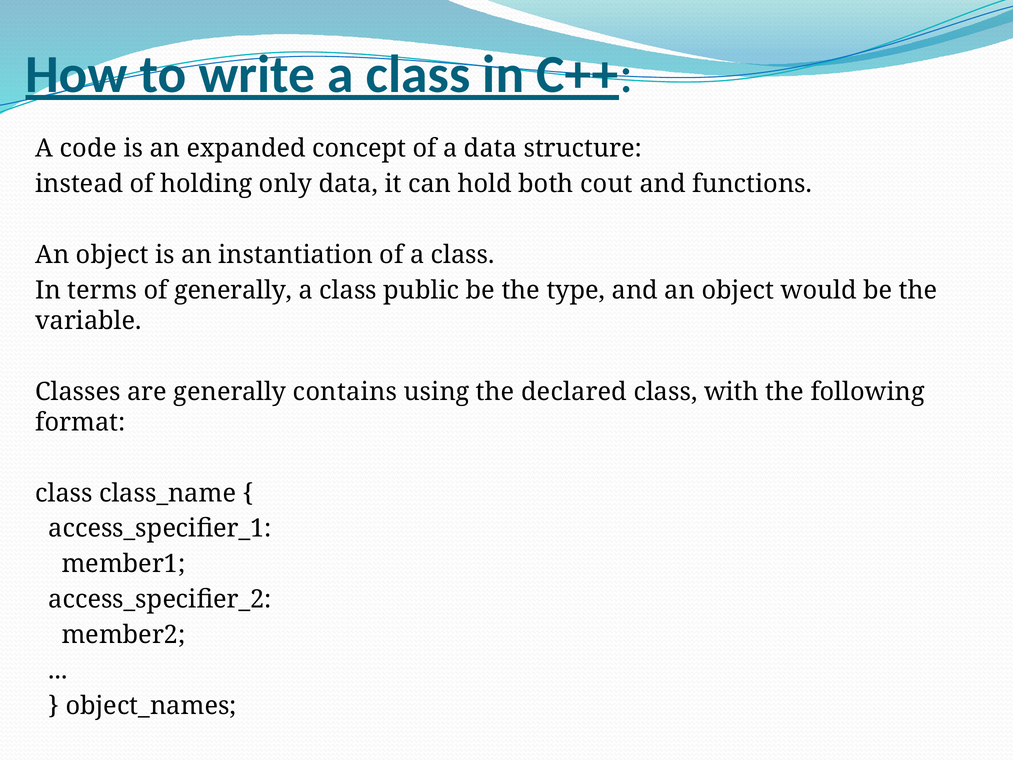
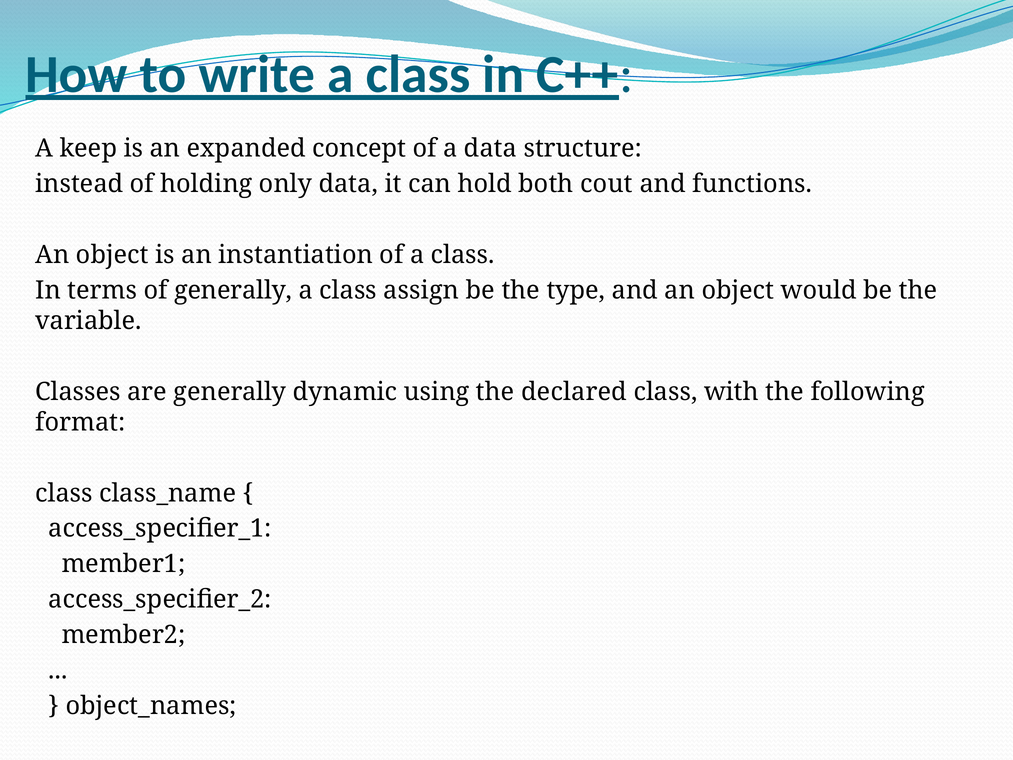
code: code -> keep
public: public -> assign
contains: contains -> dynamic
